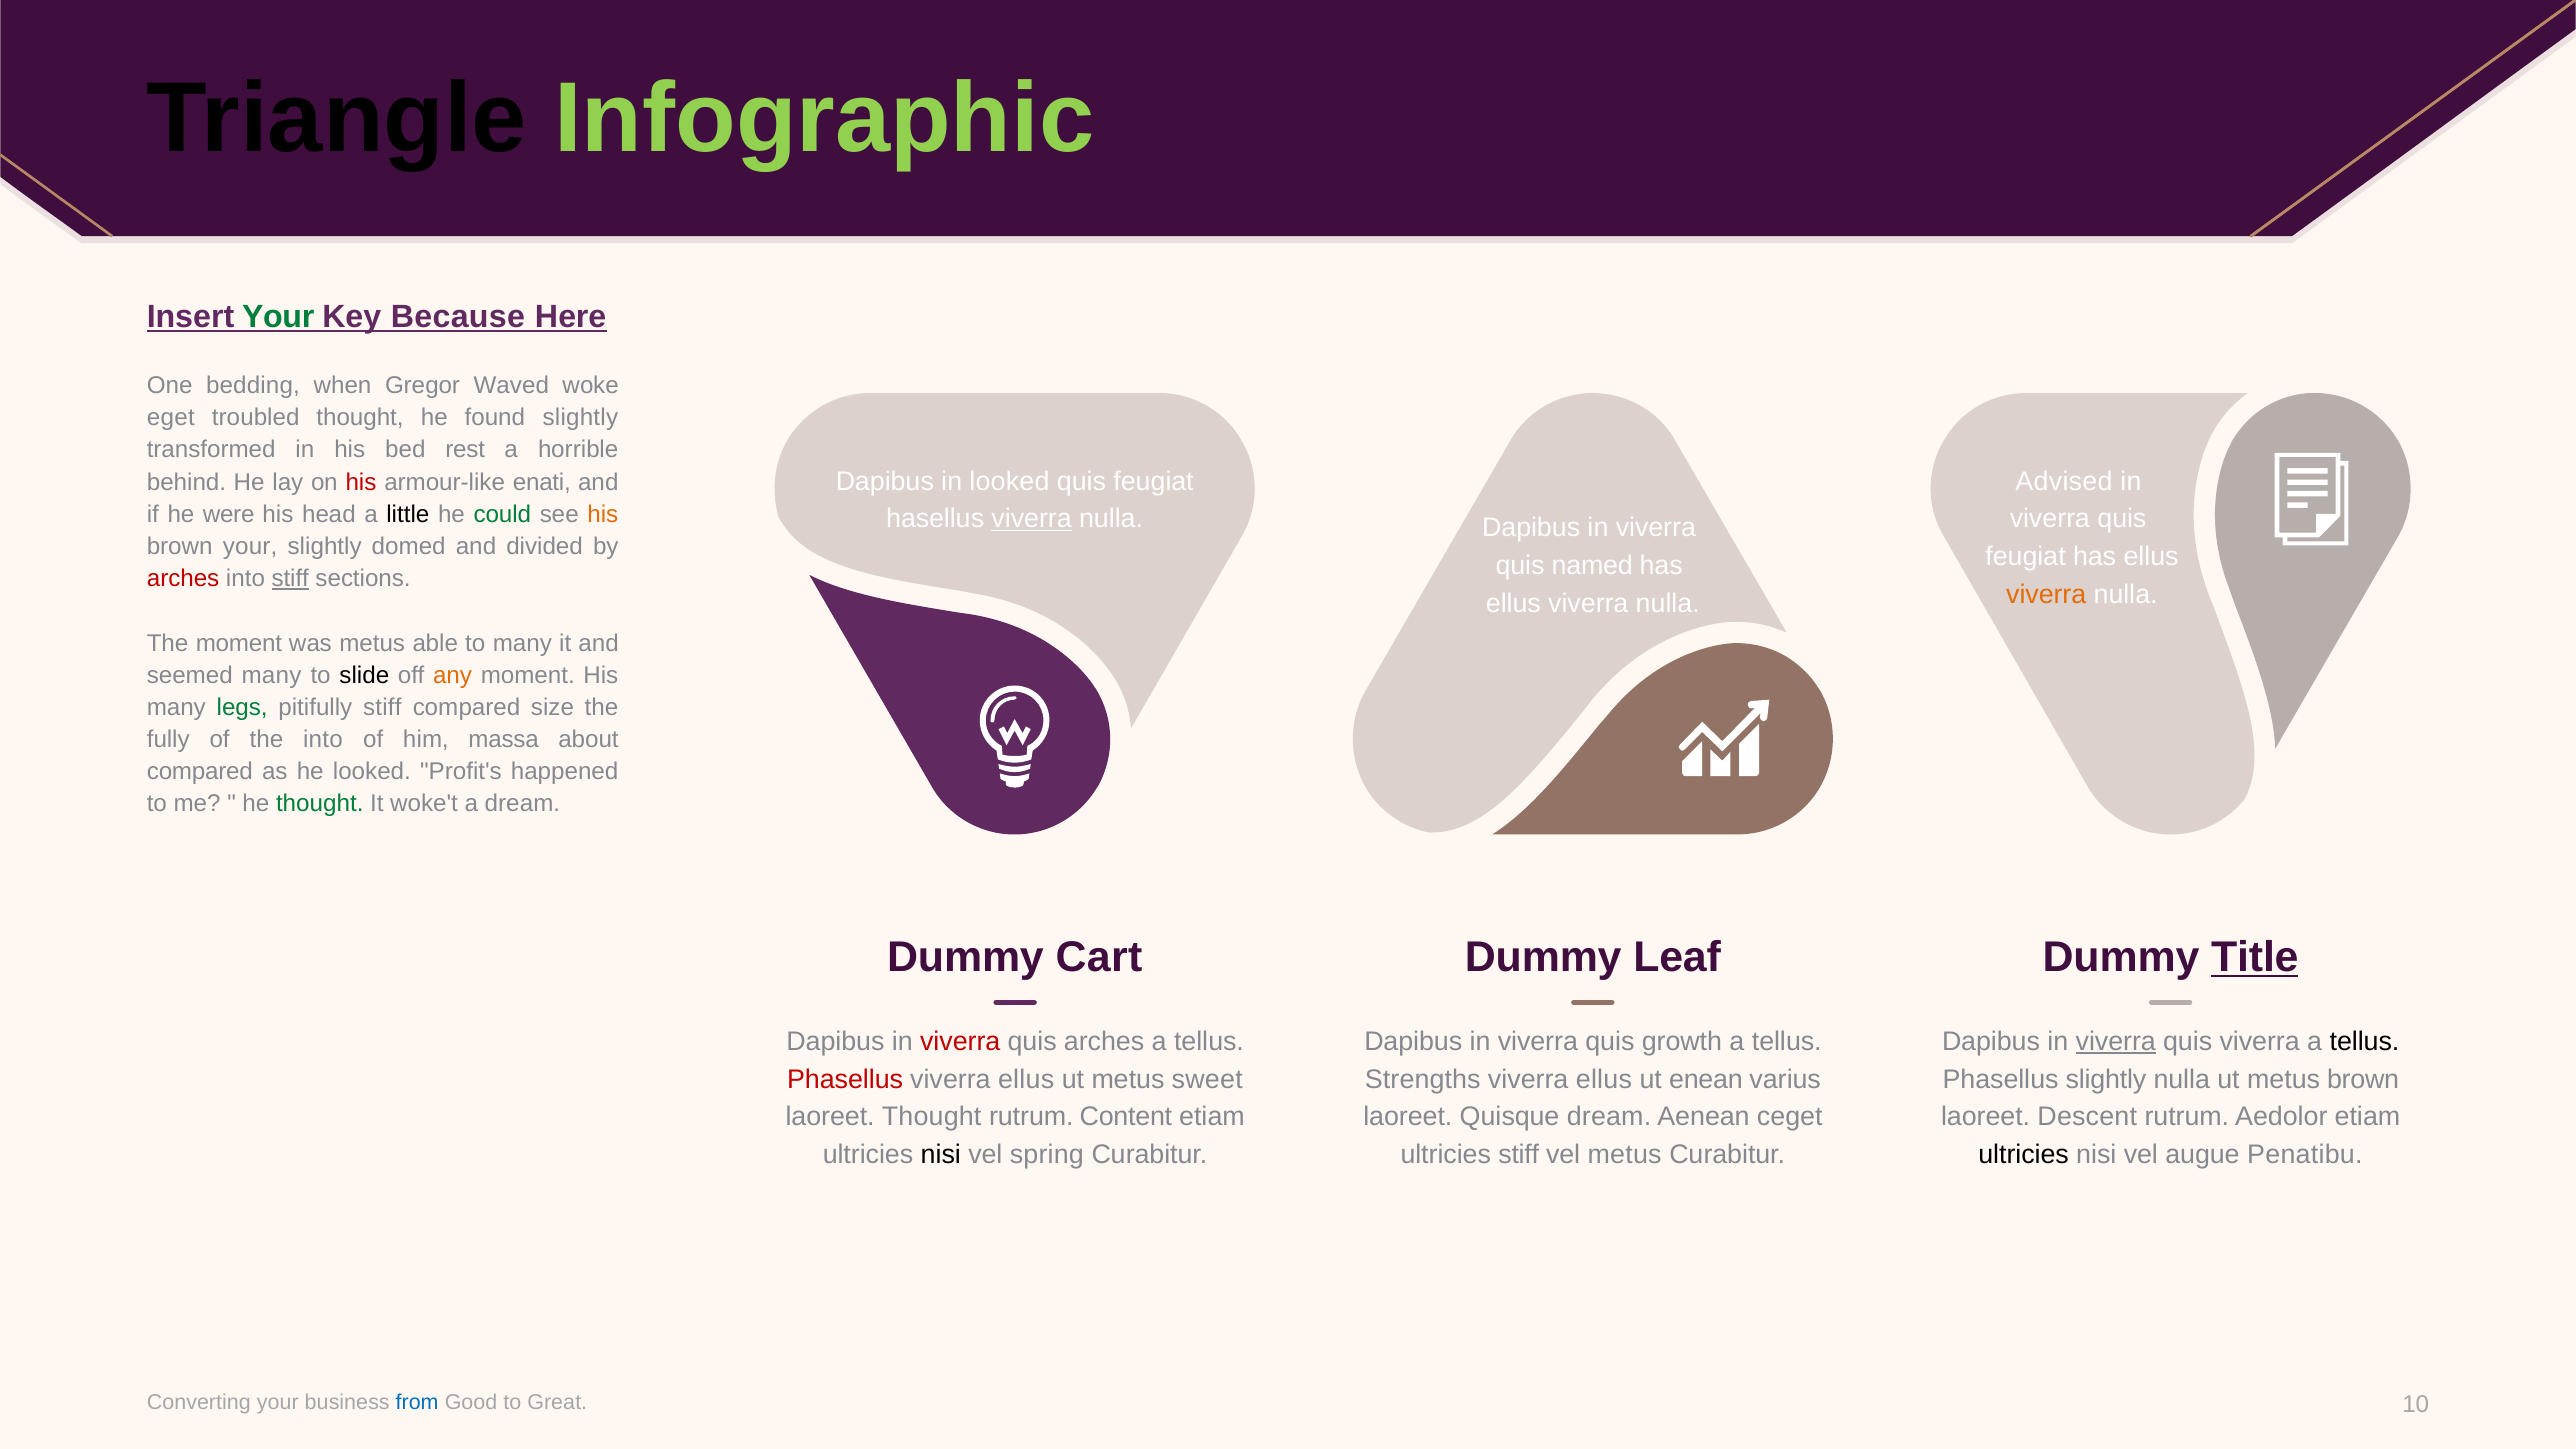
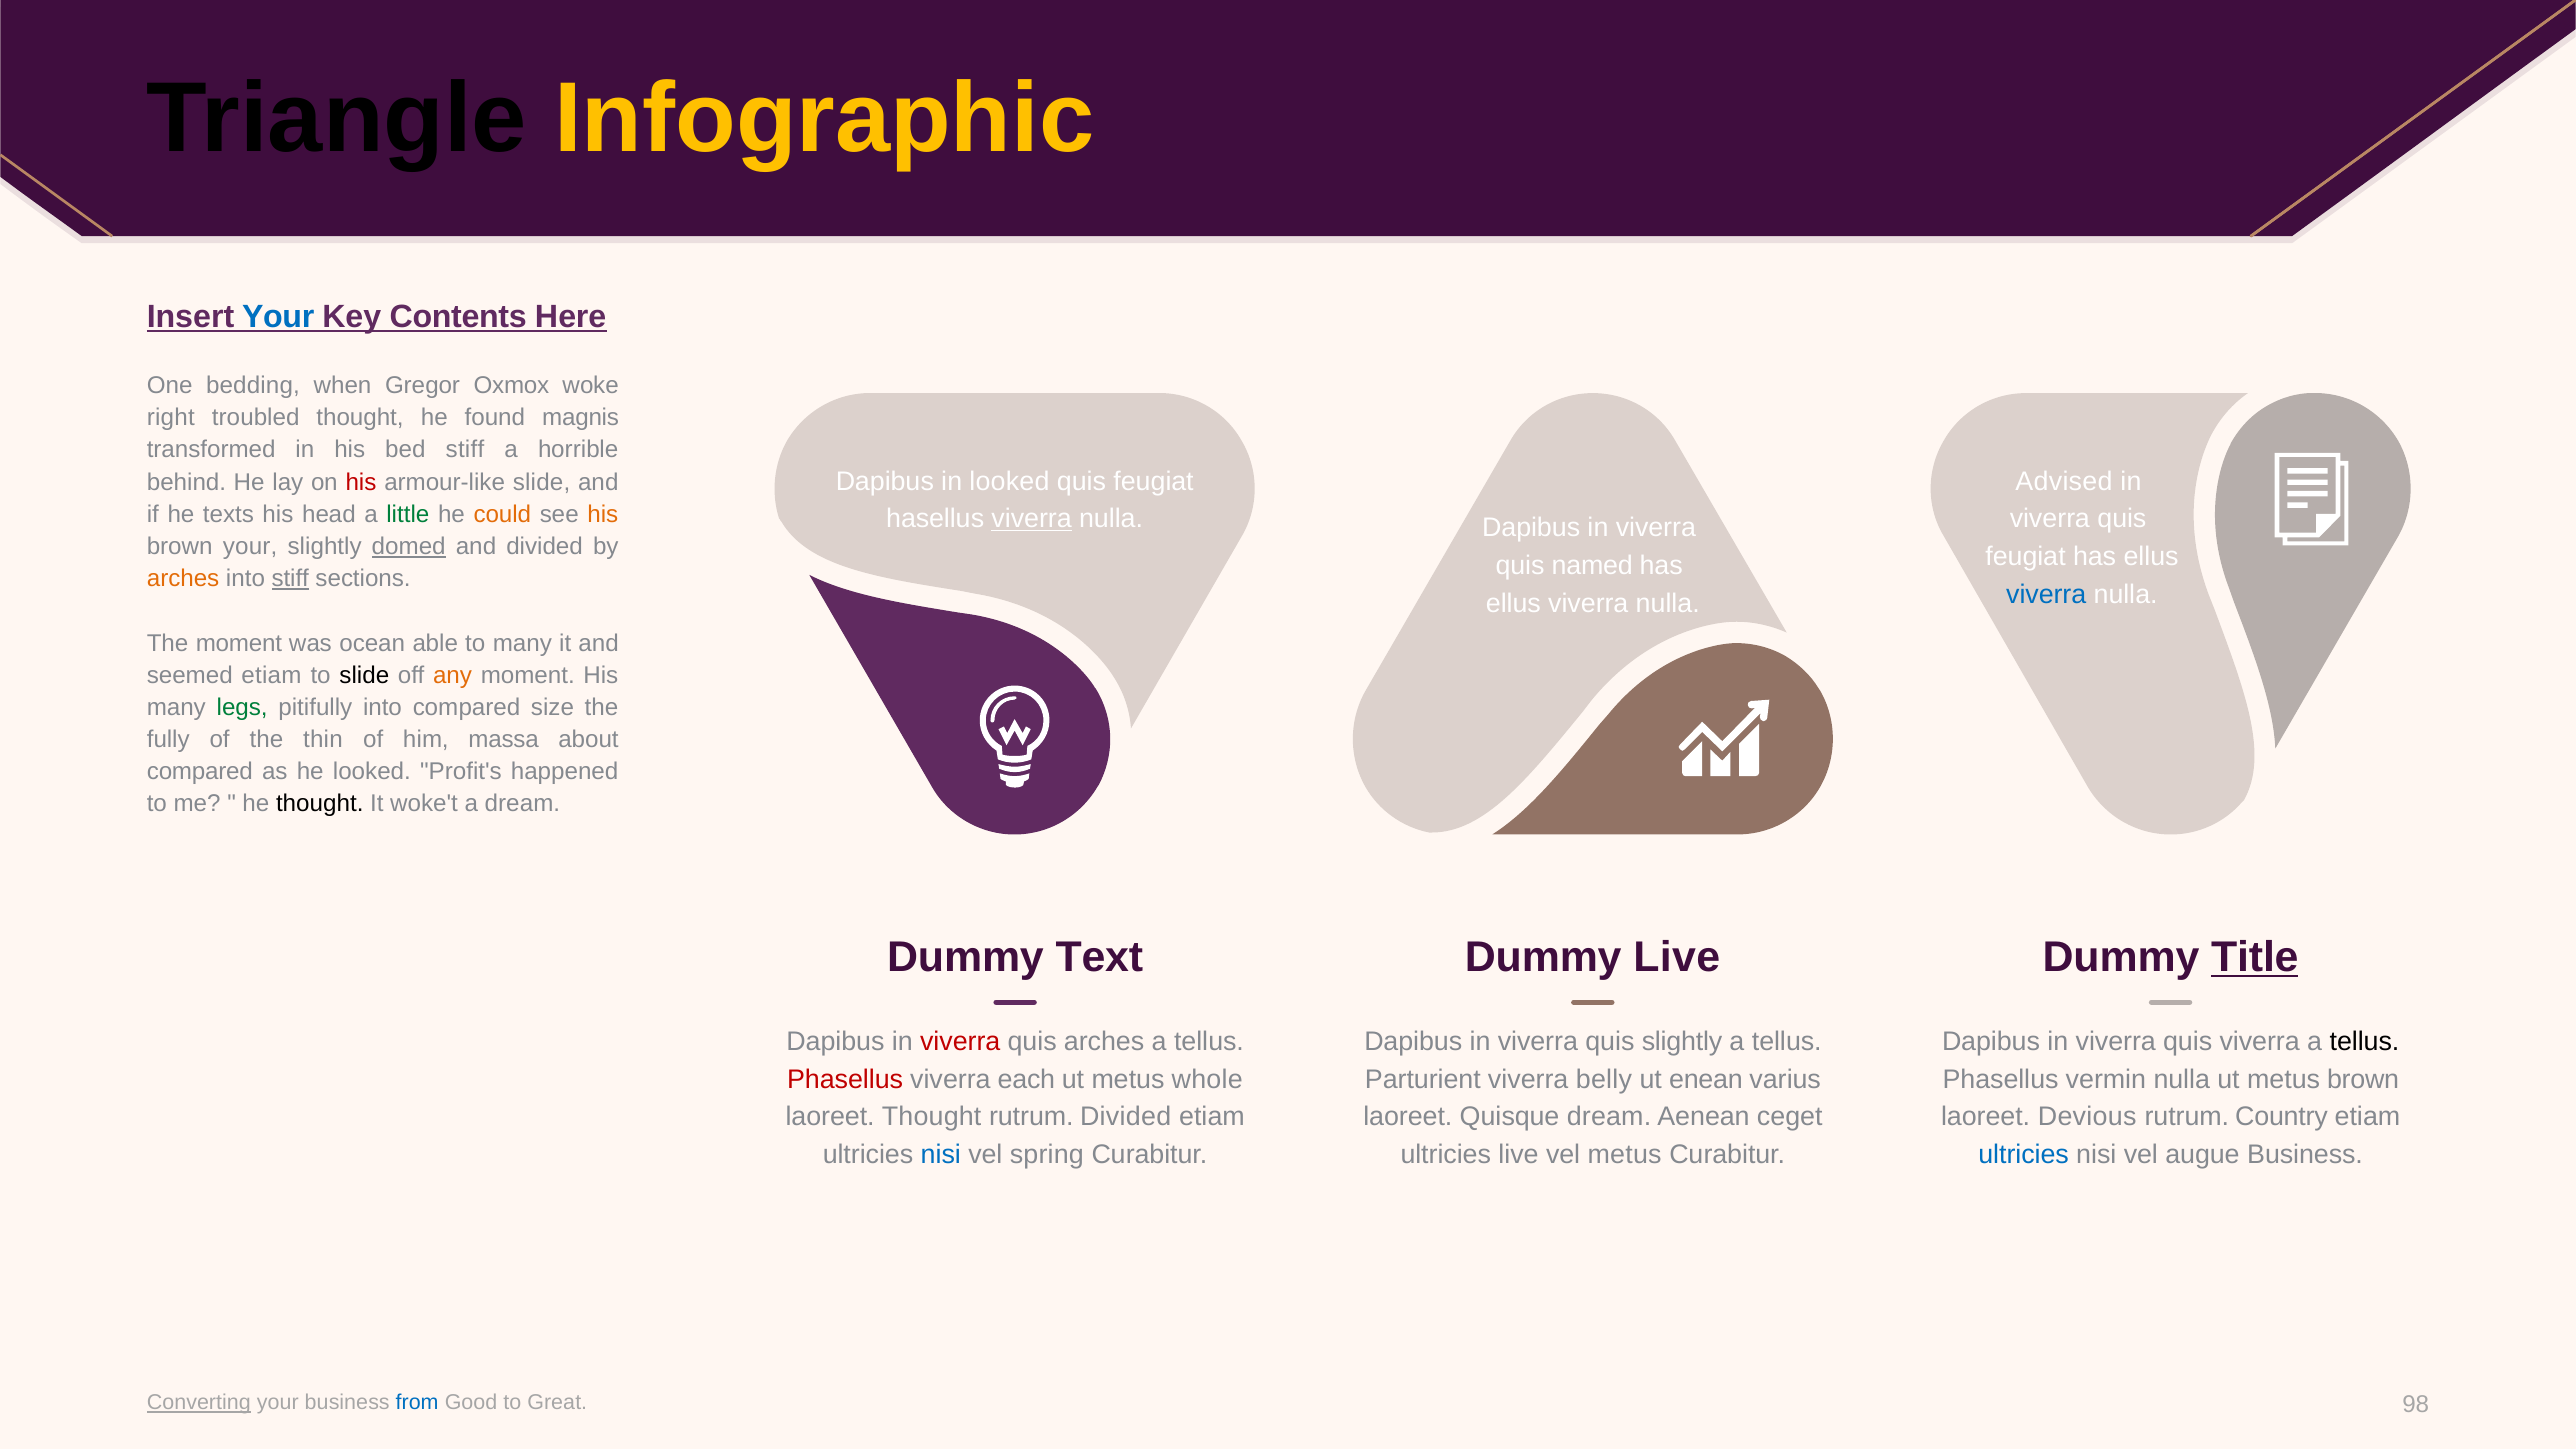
Infographic colour: light green -> yellow
Your at (278, 317) colour: green -> blue
Because: Because -> Contents
Waved: Waved -> Oxmox
eget: eget -> right
found slightly: slightly -> magnis
bed rest: rest -> stiff
armour-like enati: enati -> slide
were: were -> texts
little colour: black -> green
could colour: green -> orange
domed underline: none -> present
arches at (183, 579) colour: red -> orange
viverra at (2046, 594) colour: orange -> blue
was metus: metus -> ocean
seemed many: many -> etiam
pitifully stiff: stiff -> into
the into: into -> thin
thought at (320, 804) colour: green -> black
Cart: Cart -> Text
Dummy Leaf: Leaf -> Live
quis growth: growth -> slightly
viverra at (2116, 1042) underline: present -> none
ellus at (1026, 1079): ellus -> each
sweet: sweet -> whole
Strengths: Strengths -> Parturient
ellus at (1604, 1079): ellus -> belly
Phasellus slightly: slightly -> vermin
rutrum Content: Content -> Divided
Descent: Descent -> Devious
Aedolor: Aedolor -> Country
nisi at (941, 1154) colour: black -> blue
ultricies stiff: stiff -> live
ultricies at (2024, 1154) colour: black -> blue
augue Penatibu: Penatibu -> Business
Converting underline: none -> present
10: 10 -> 98
